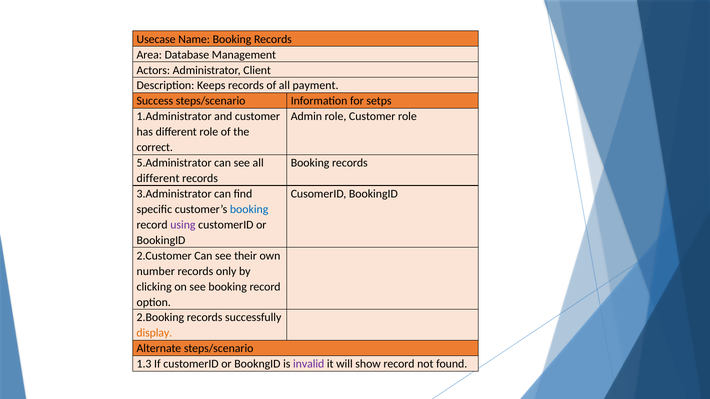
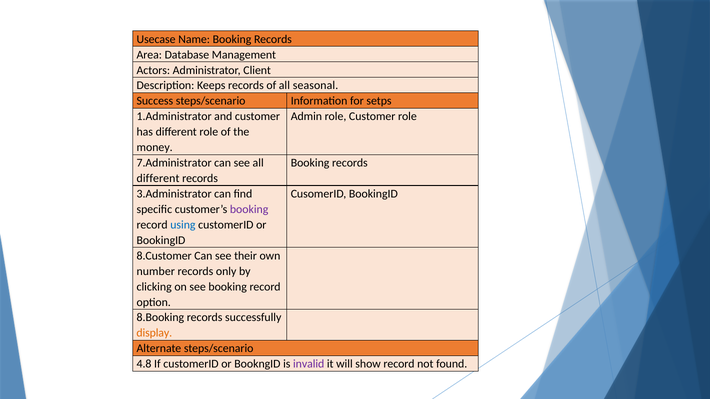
payment: payment -> seasonal
correct: correct -> money
5.Administrator: 5.Administrator -> 7.Administrator
booking at (249, 210) colour: blue -> purple
using colour: purple -> blue
2.Customer: 2.Customer -> 8.Customer
2.Booking: 2.Booking -> 8.Booking
1.3: 1.3 -> 4.8
